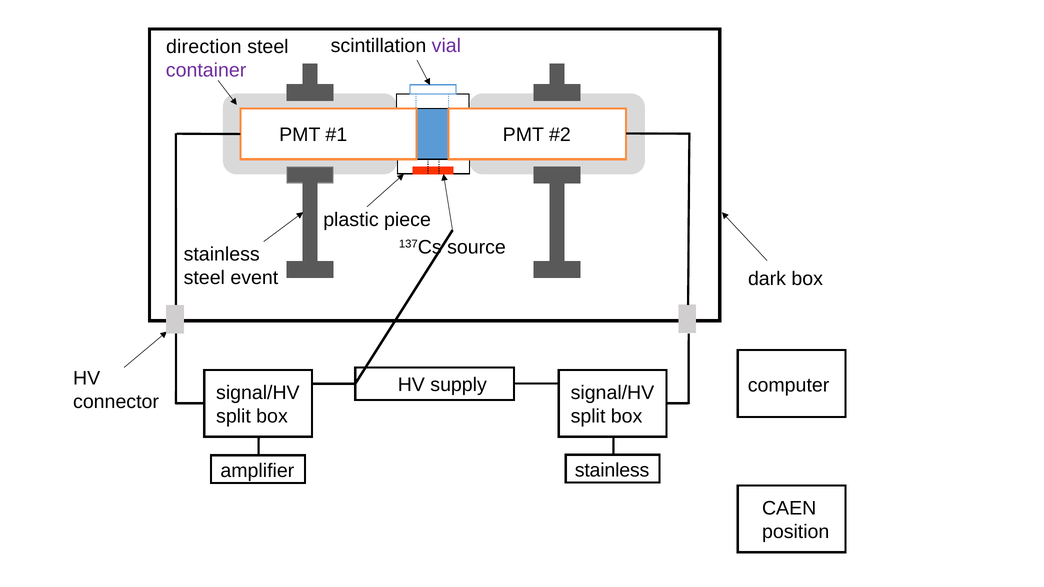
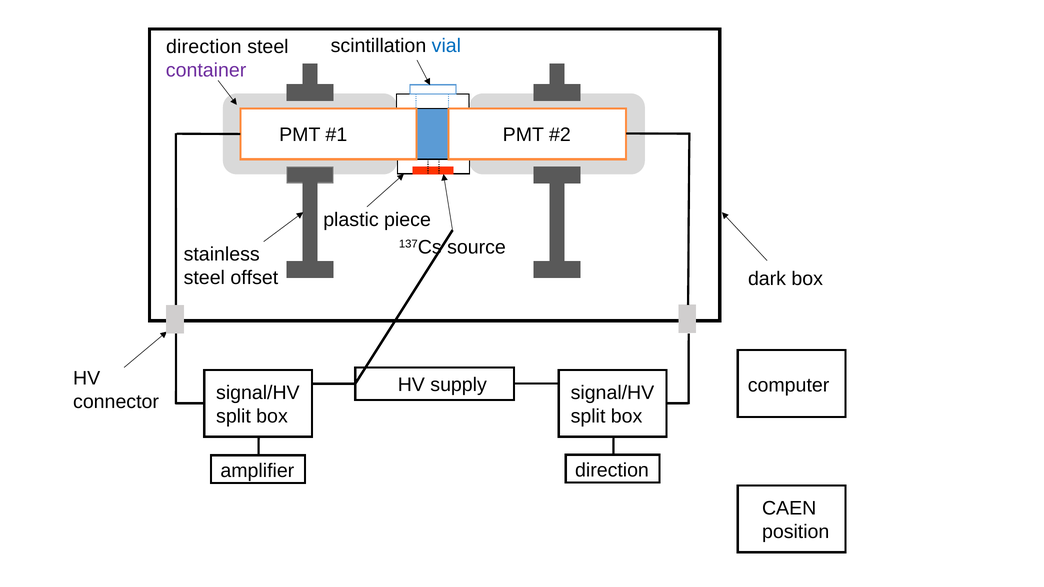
vial colour: purple -> blue
event: event -> offset
amplifier stainless: stainless -> direction
